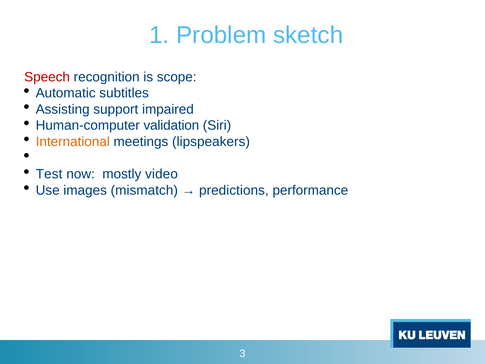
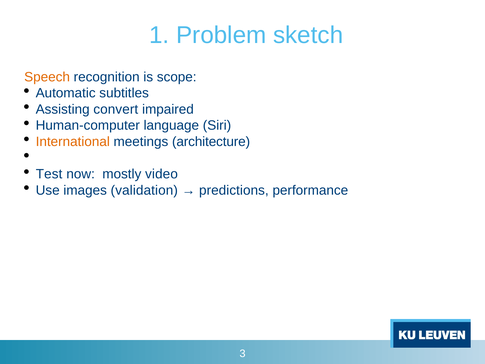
Speech colour: red -> orange
support: support -> convert
validation: validation -> language
lipspeakers: lipspeakers -> architecture
mismatch: mismatch -> validation
